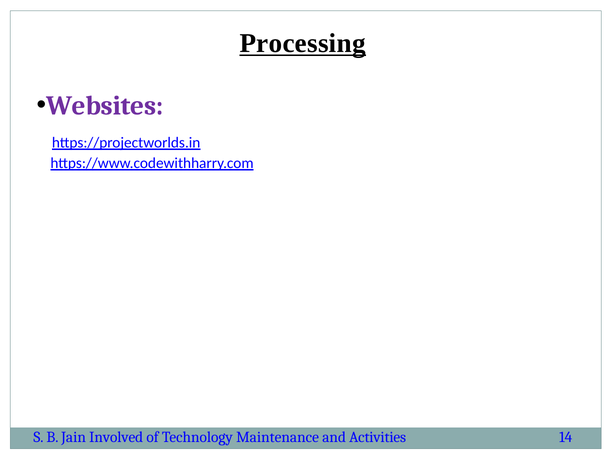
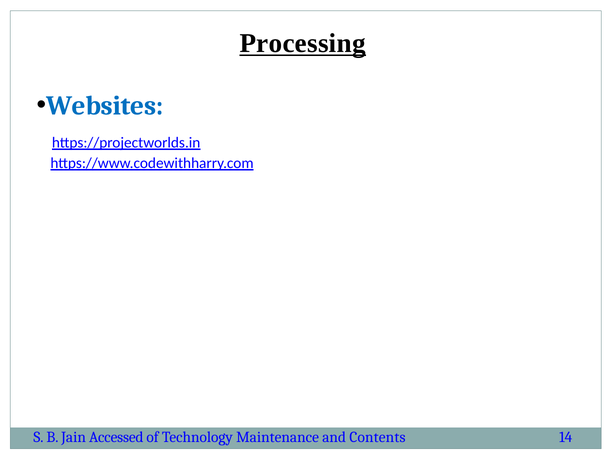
Websites colour: purple -> blue
Involved: Involved -> Accessed
Activities: Activities -> Contents
